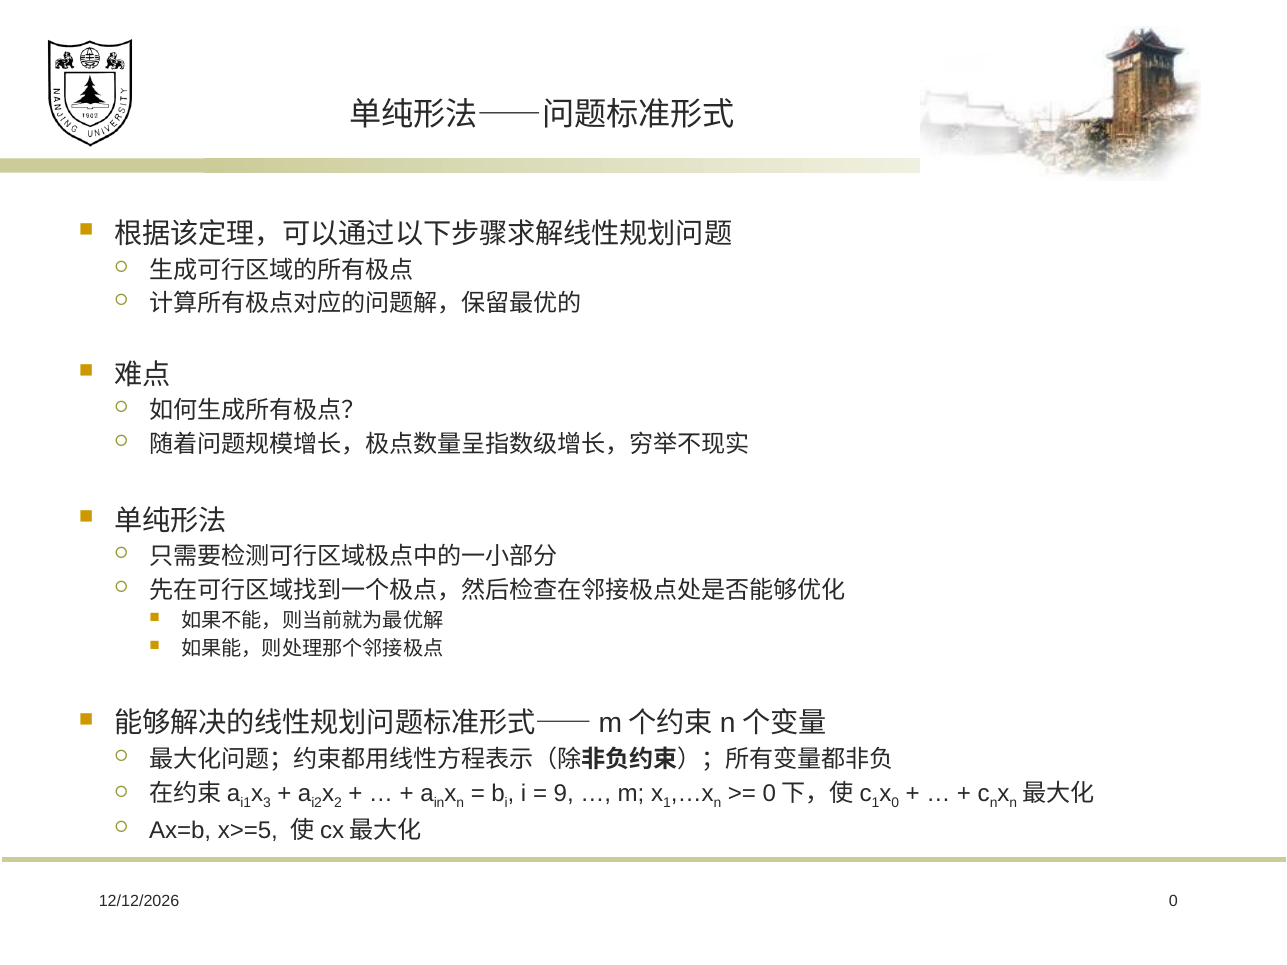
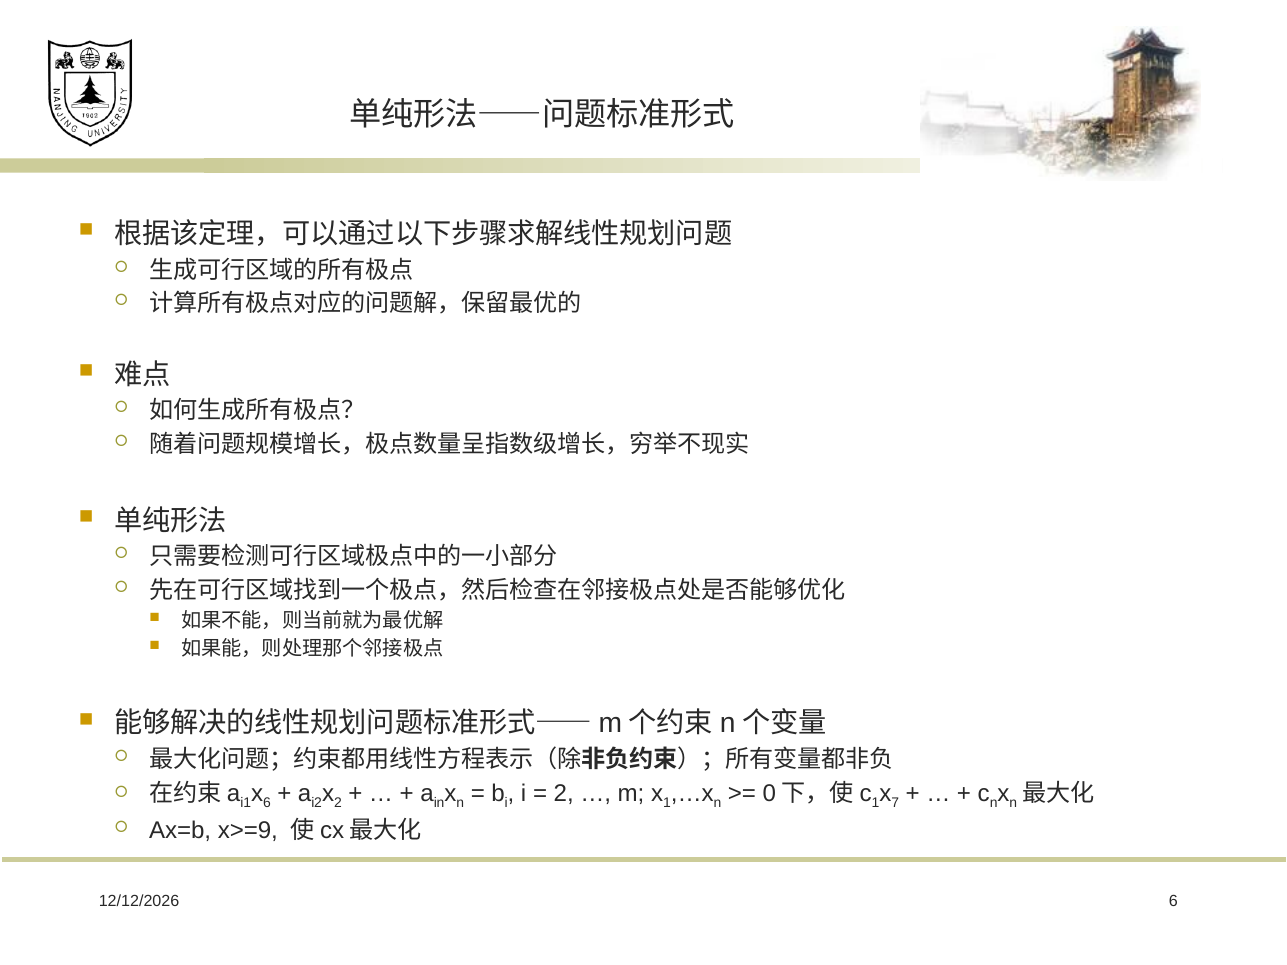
3 at (267, 803): 3 -> 6
9 at (564, 793): 9 -> 2
0 at (895, 803): 0 -> 7
x>=5: x>=5 -> x>=9
0 at (1173, 902): 0 -> 6
